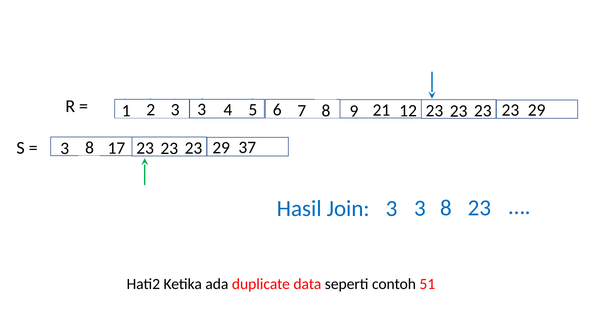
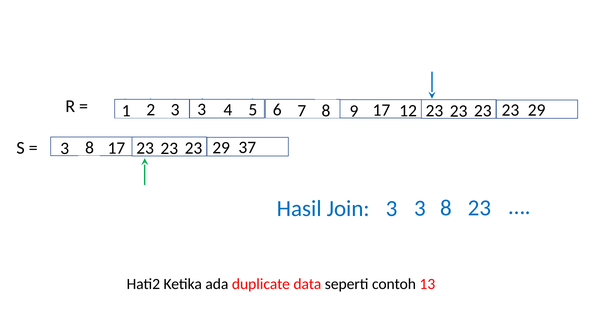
7 8 21: 21 -> 17
51: 51 -> 13
